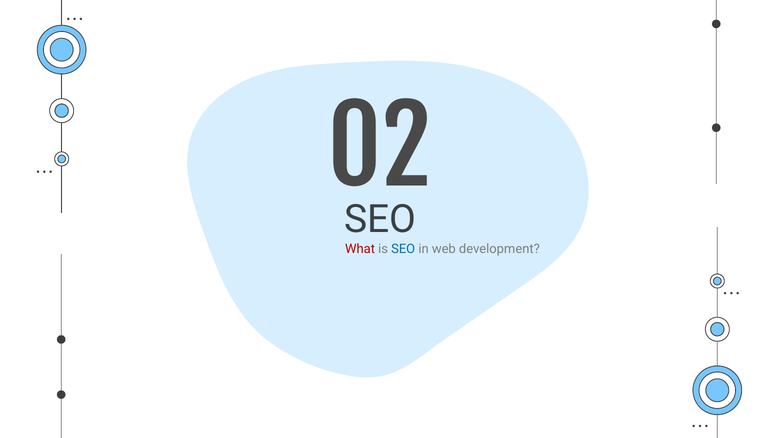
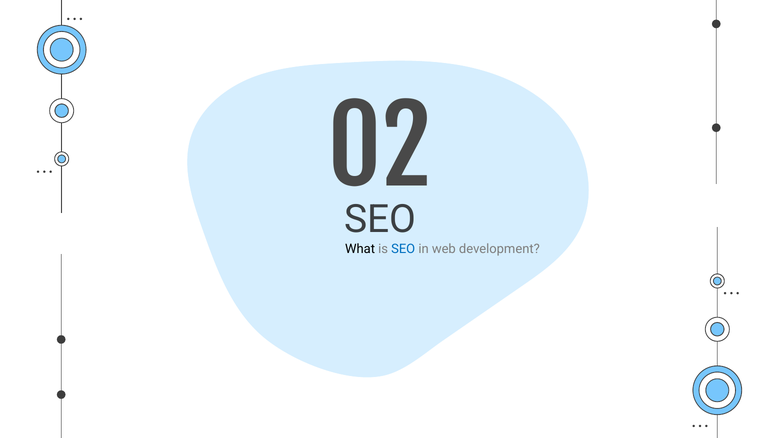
What colour: red -> black
